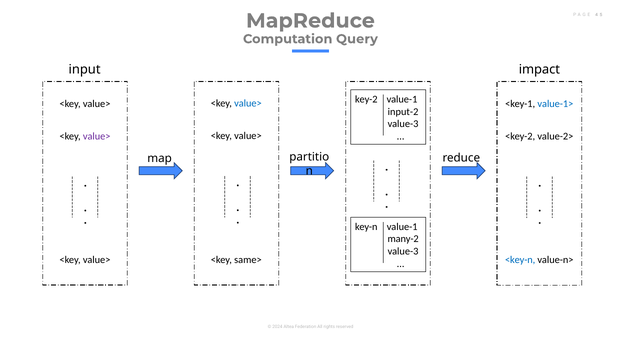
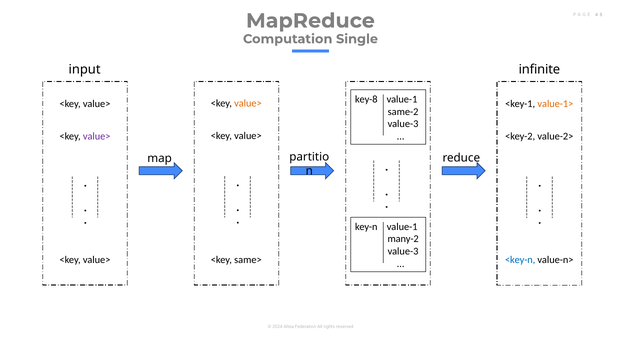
Query: Query -> Single
impact: impact -> infinite
key-2: key-2 -> key-8
value> at (248, 104) colour: blue -> orange
value-1> colour: blue -> orange
input-2: input-2 -> same-2
